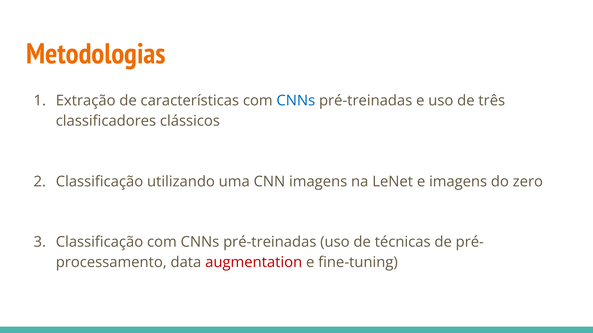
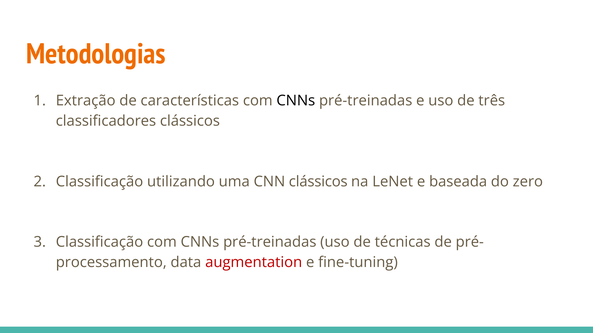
CNNs at (296, 101) colour: blue -> black
CNN imagens: imagens -> clássicos
e imagens: imagens -> baseada
